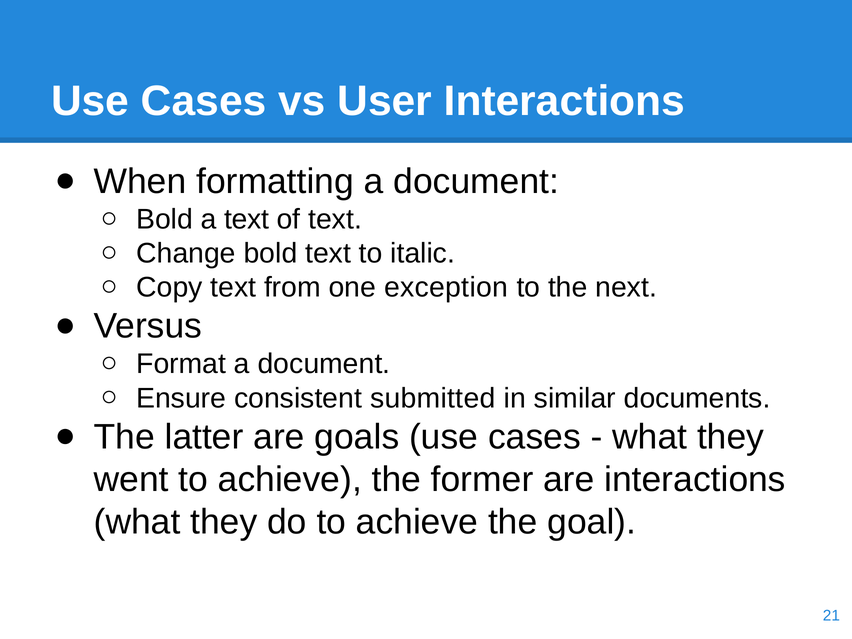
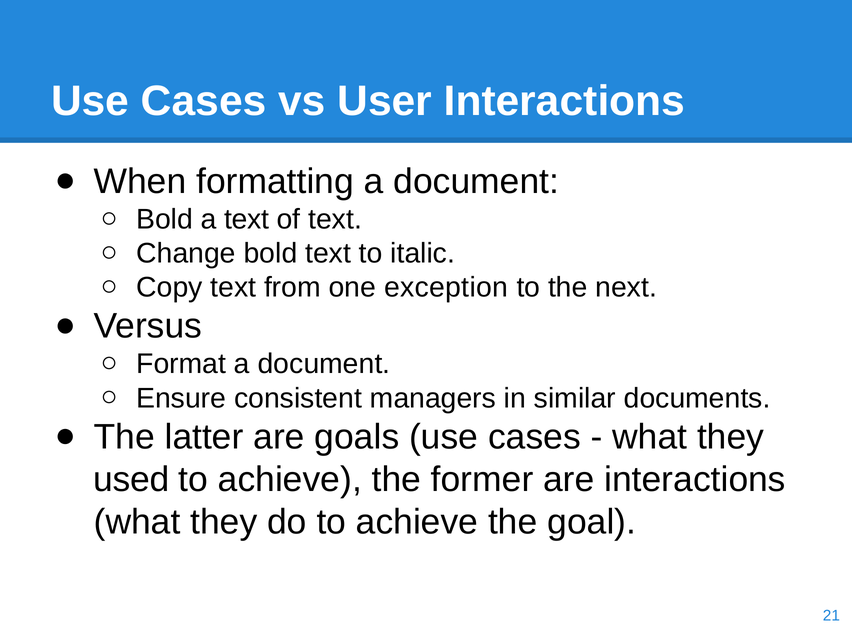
submitted: submitted -> managers
went: went -> used
